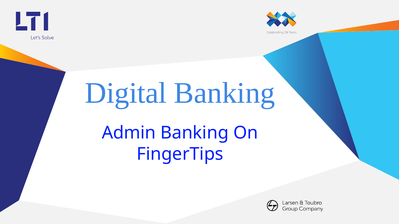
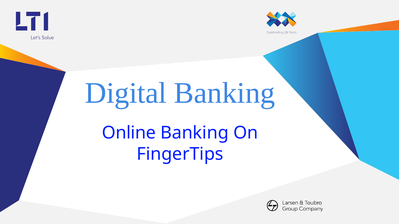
Admin: Admin -> Online
